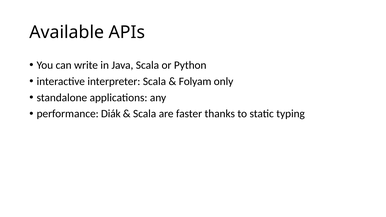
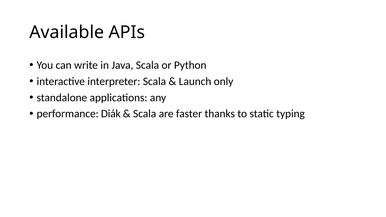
Folyam: Folyam -> Launch
